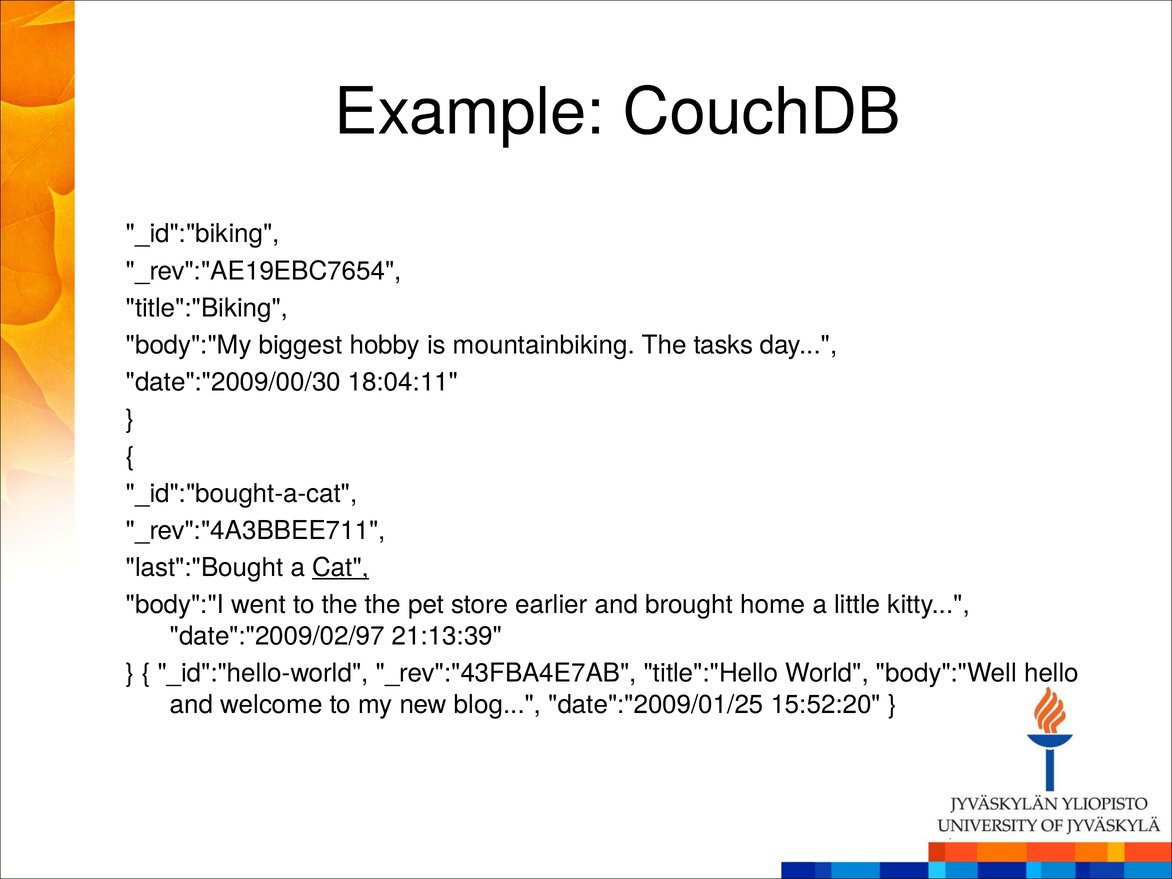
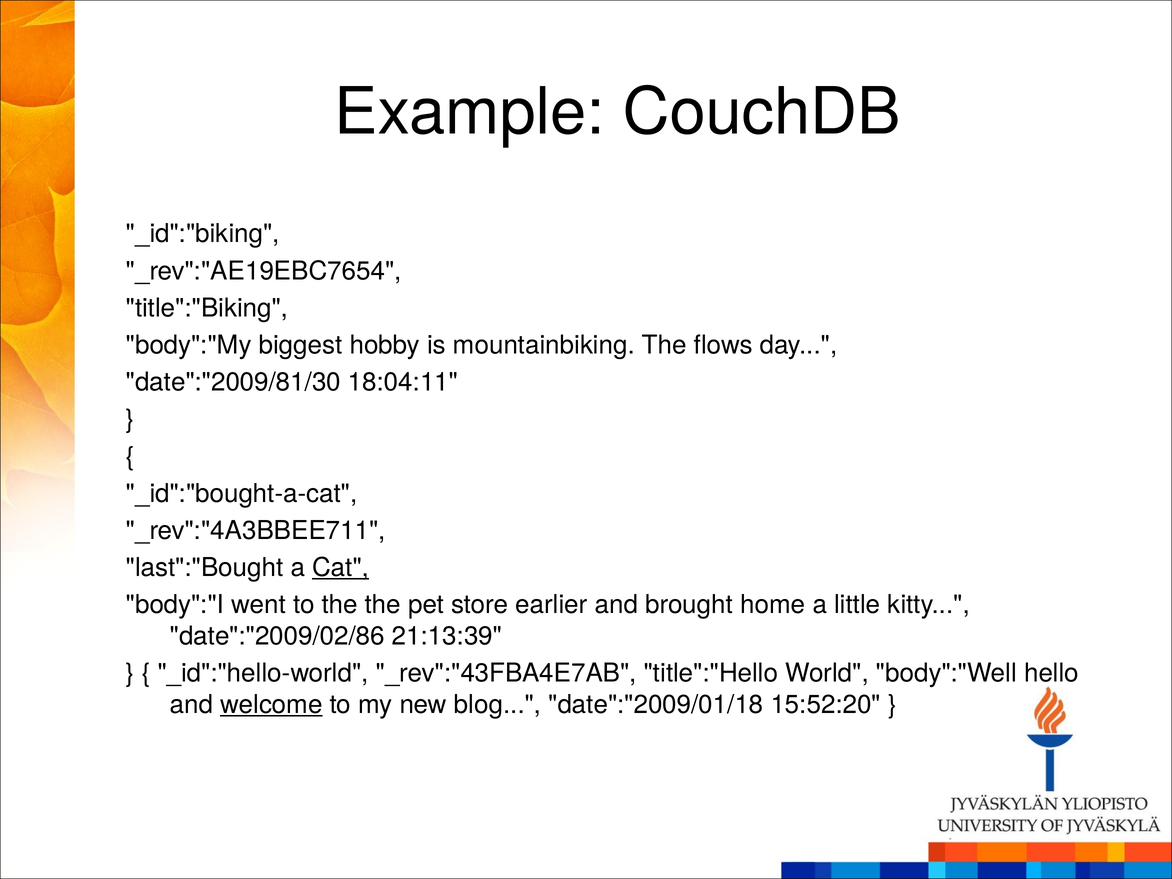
tasks: tasks -> flows
date":"2009/00/30: date":"2009/00/30 -> date":"2009/81/30
date":"2009/02/97: date":"2009/02/97 -> date":"2009/02/86
welcome underline: none -> present
date":"2009/01/25: date":"2009/01/25 -> date":"2009/01/18
